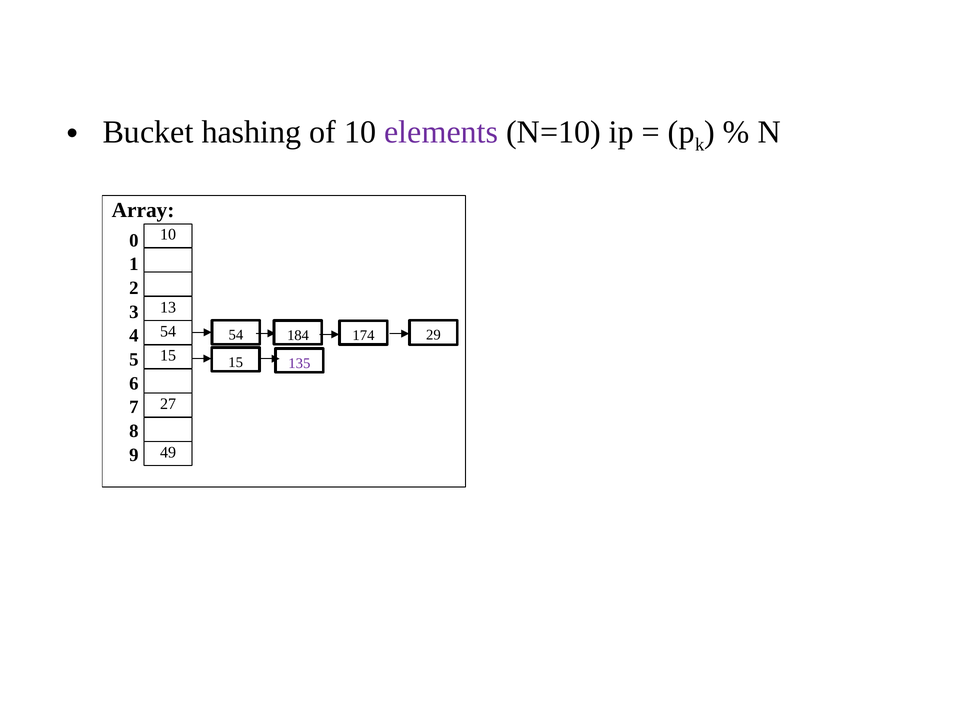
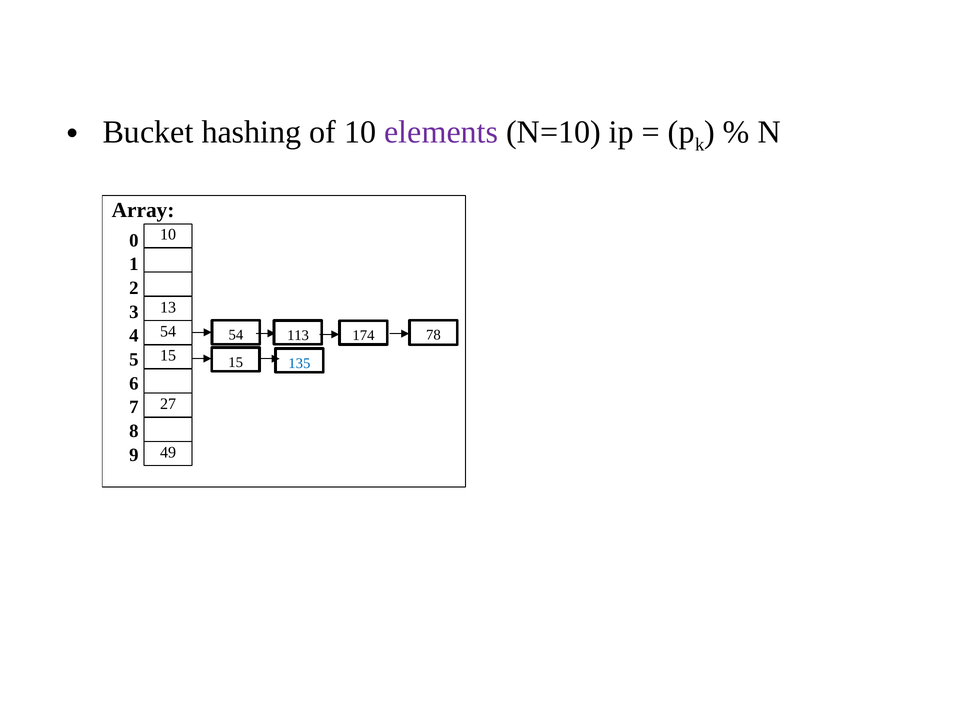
184: 184 -> 113
29: 29 -> 78
135 colour: purple -> blue
